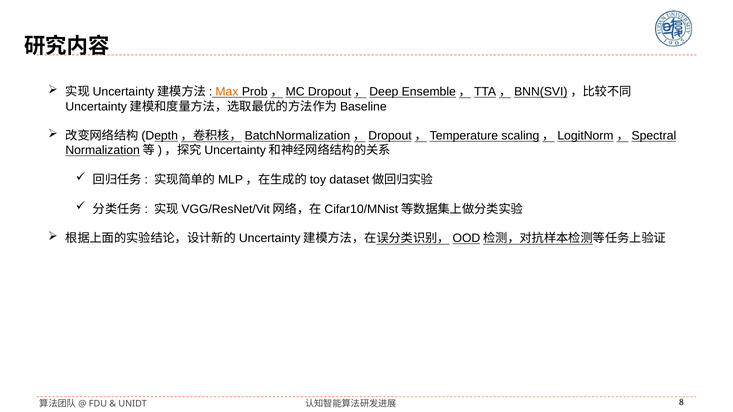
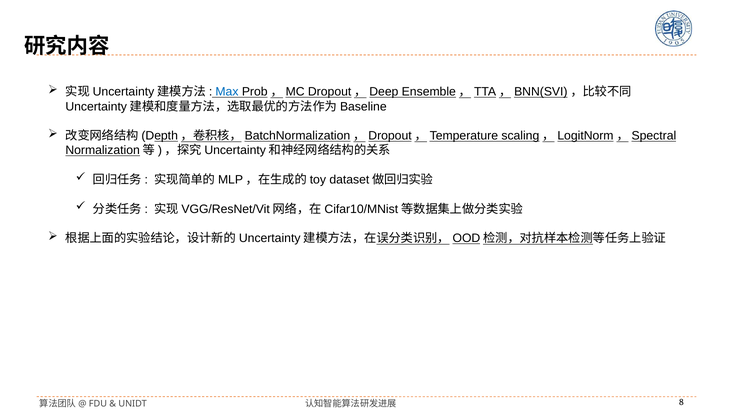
Max colour: orange -> blue
